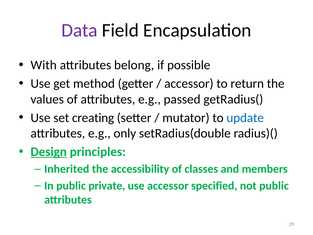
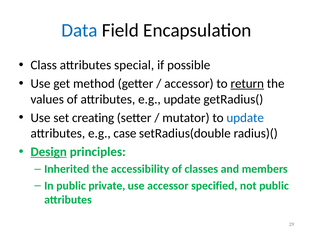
Data colour: purple -> blue
With: With -> Class
belong: belong -> special
return underline: none -> present
e.g passed: passed -> update
only: only -> case
